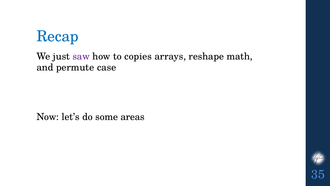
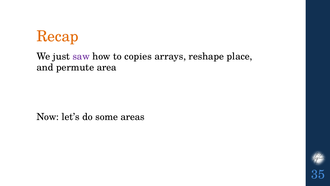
Recap colour: blue -> orange
math: math -> place
case: case -> area
